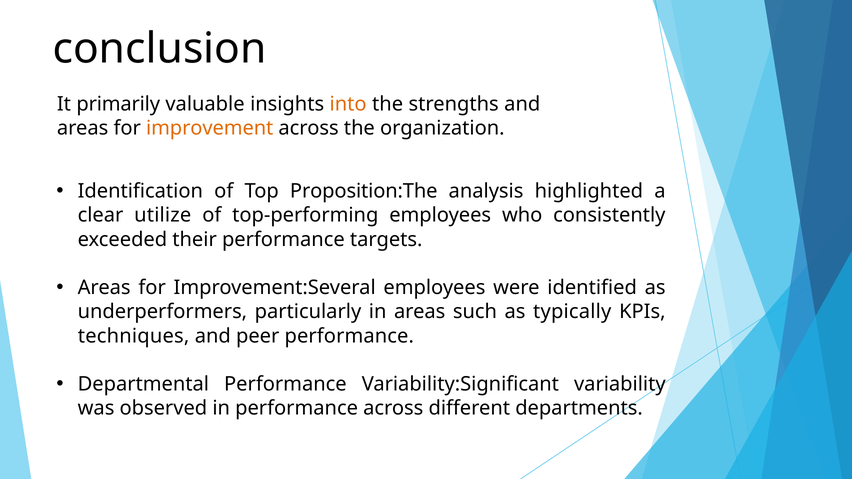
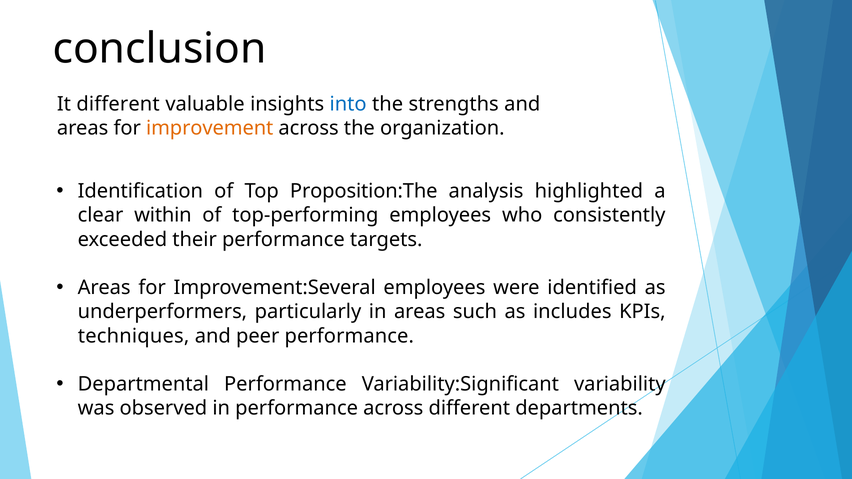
It primarily: primarily -> different
into colour: orange -> blue
utilize: utilize -> within
typically: typically -> includes
